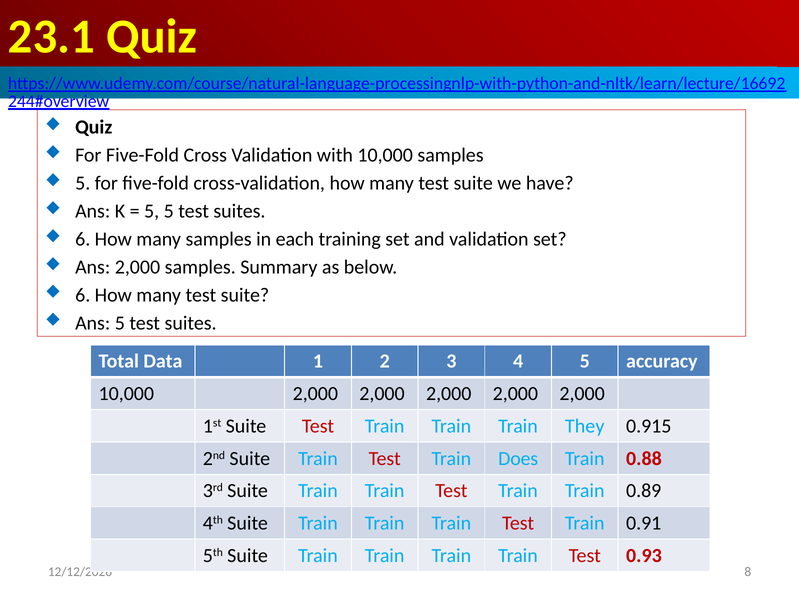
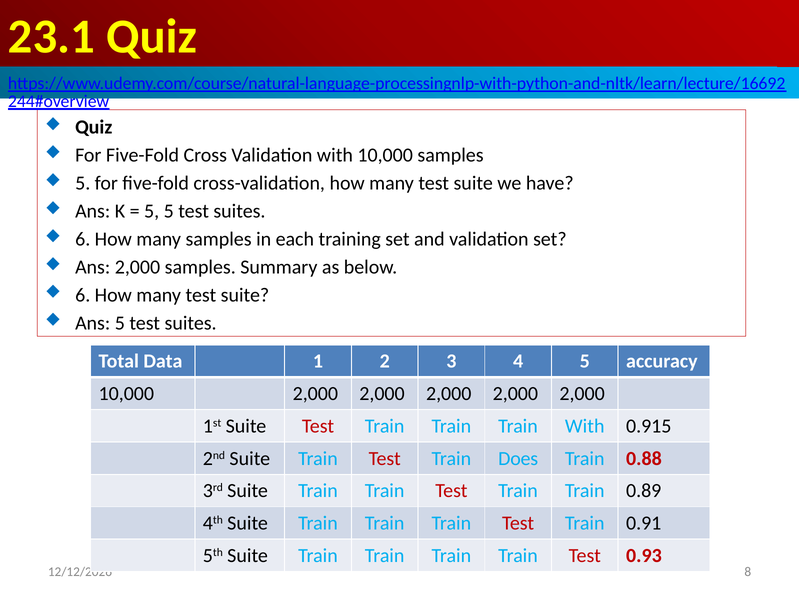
Train They: They -> With
